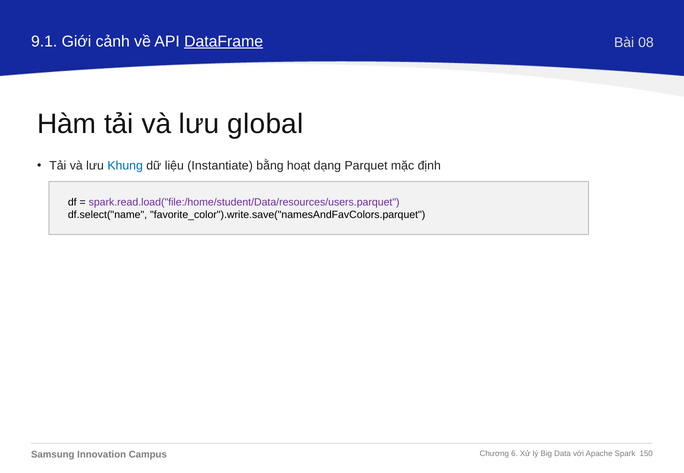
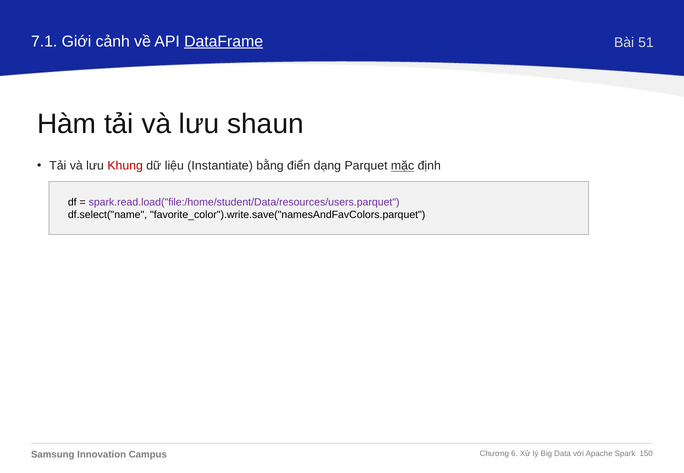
9.1: 9.1 -> 7.1
08: 08 -> 51
global: global -> shaun
Khung colour: blue -> red
hoạt: hoạt -> điển
mặc underline: none -> present
